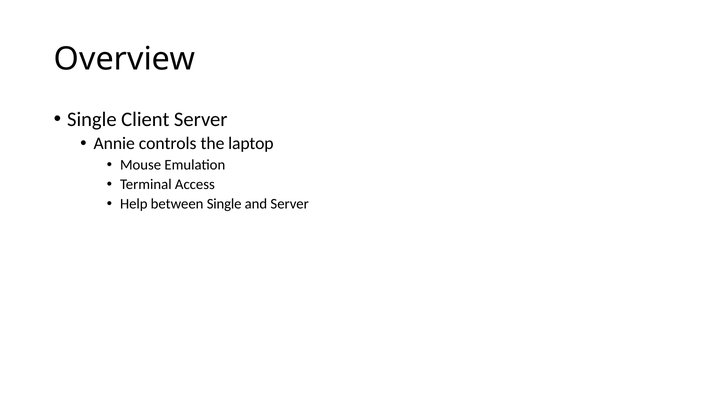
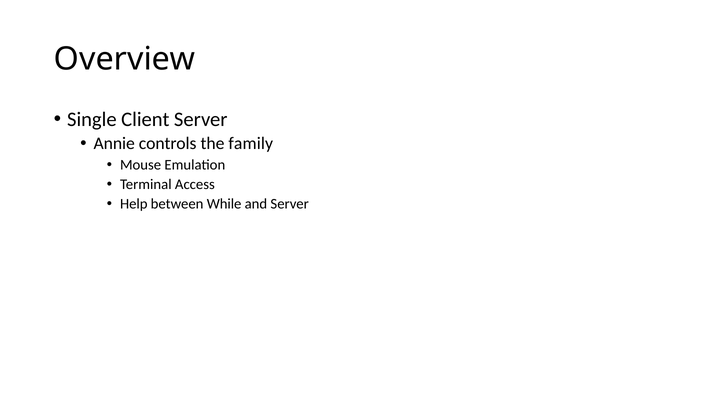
laptop: laptop -> family
between Single: Single -> While
